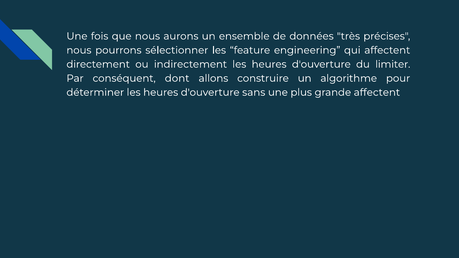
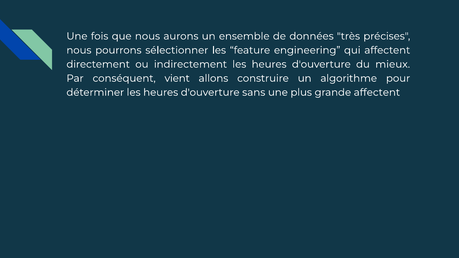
limiter: limiter -> mieux
dont: dont -> vient
